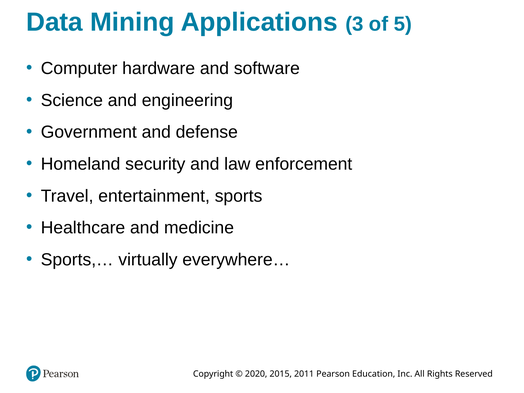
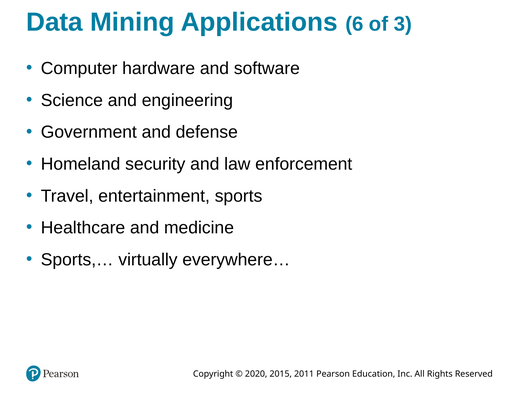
3: 3 -> 6
5: 5 -> 3
